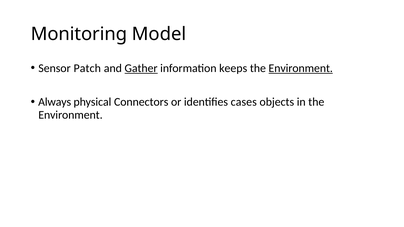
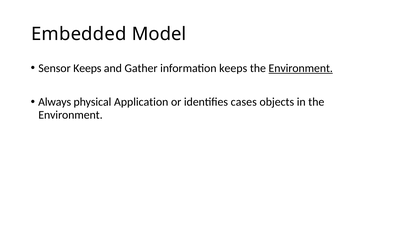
Monitoring: Monitoring -> Embedded
Sensor Patch: Patch -> Keeps
Gather underline: present -> none
Connectors: Connectors -> Application
